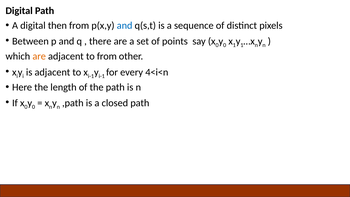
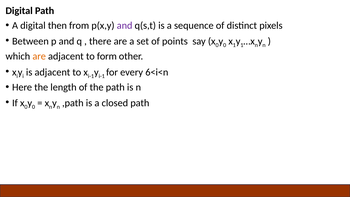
and at (125, 25) colour: blue -> purple
to from: from -> form
4<i<n: 4<i<n -> 6<i<n
